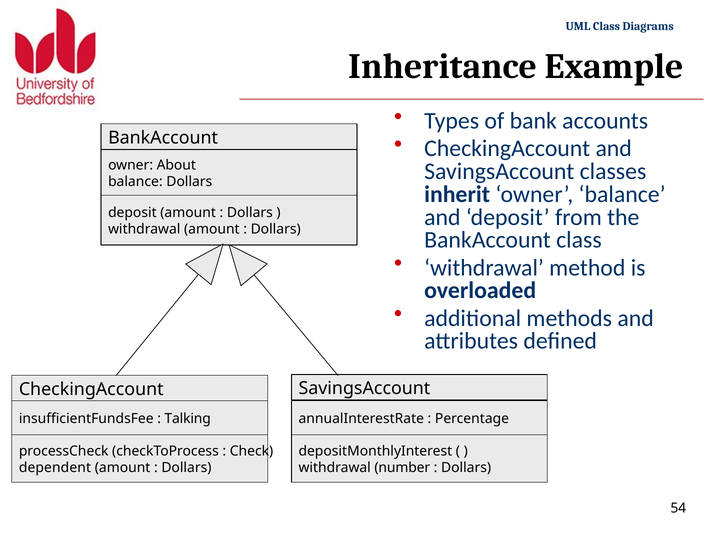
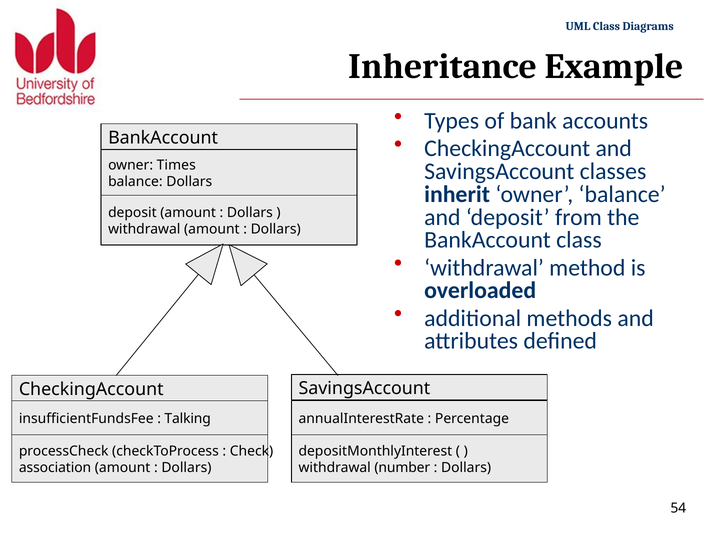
About: About -> Times
dependent: dependent -> association
